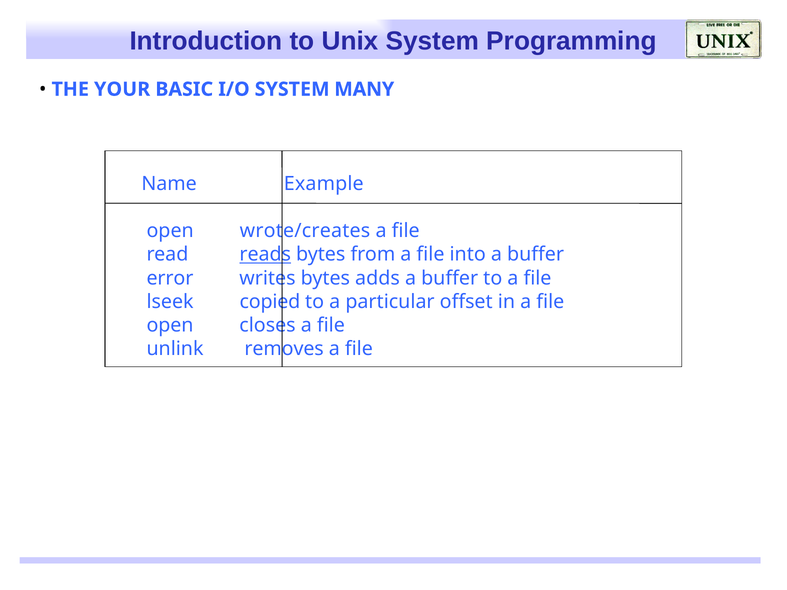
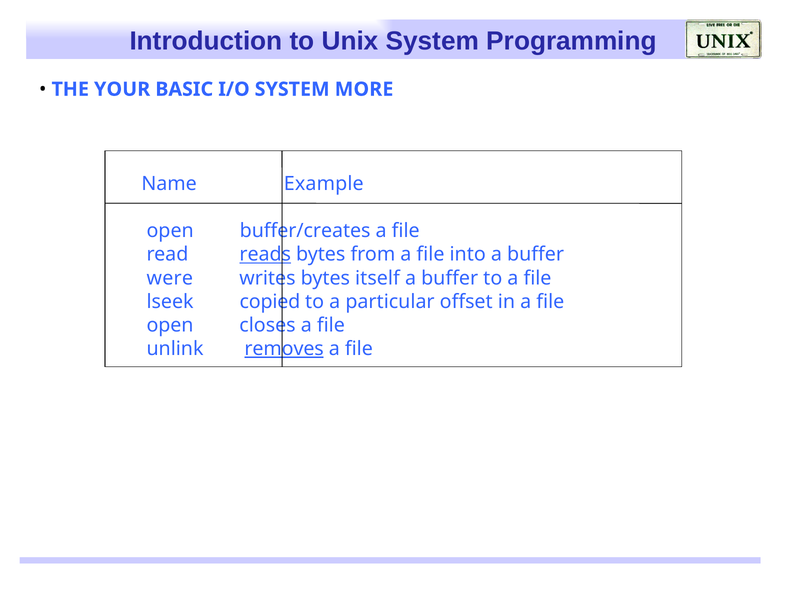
MANY: MANY -> MORE
wrote/creates: wrote/creates -> buffer/creates
error: error -> were
adds: adds -> itself
removes underline: none -> present
